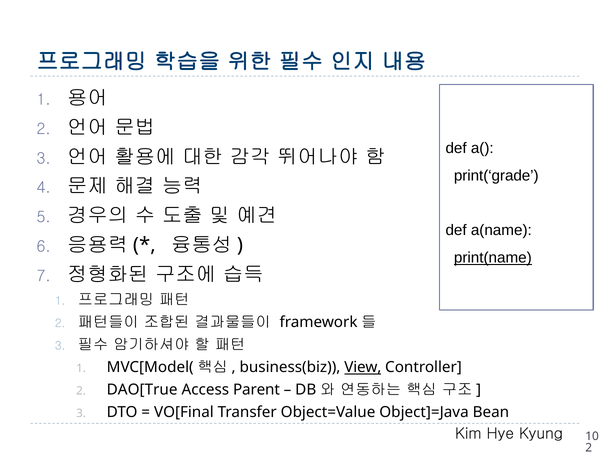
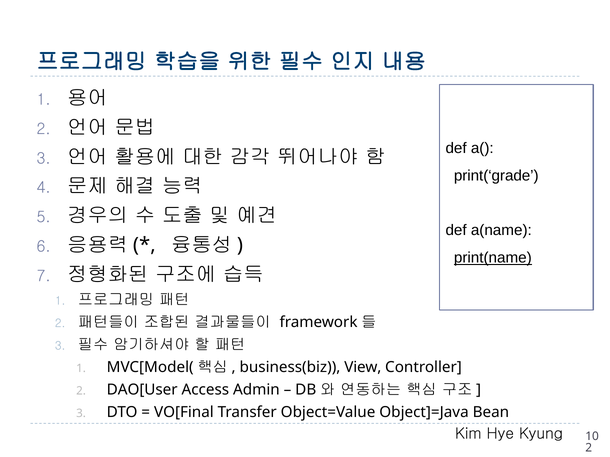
View underline: present -> none
DAO[True: DAO[True -> DAO[User
Parent: Parent -> Admin
